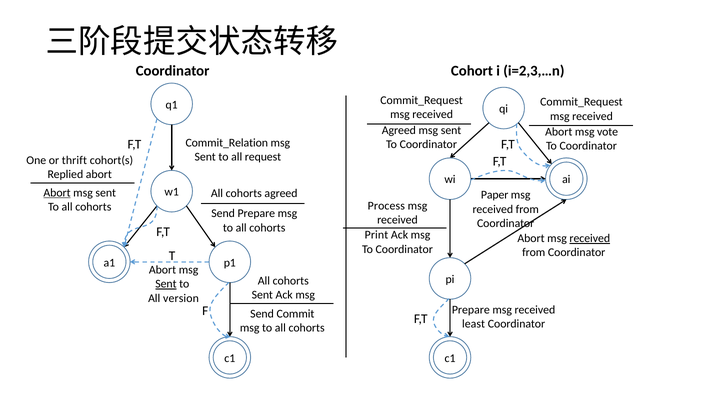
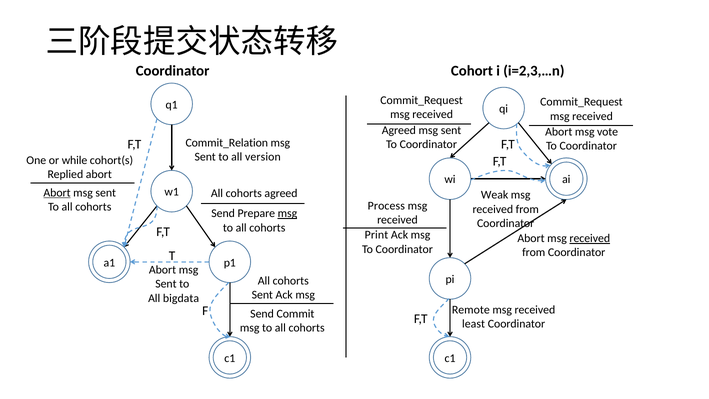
request: request -> version
thrift: thrift -> while
Paper: Paper -> Weak
msg at (287, 213) underline: none -> present
Sent at (166, 284) underline: present -> none
version: version -> bigdata
Prepare at (471, 310): Prepare -> Remote
